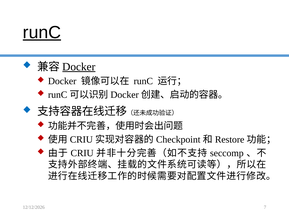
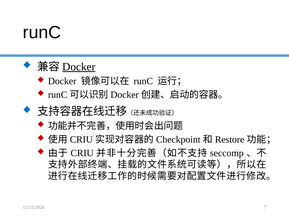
runC at (42, 32) underline: present -> none
